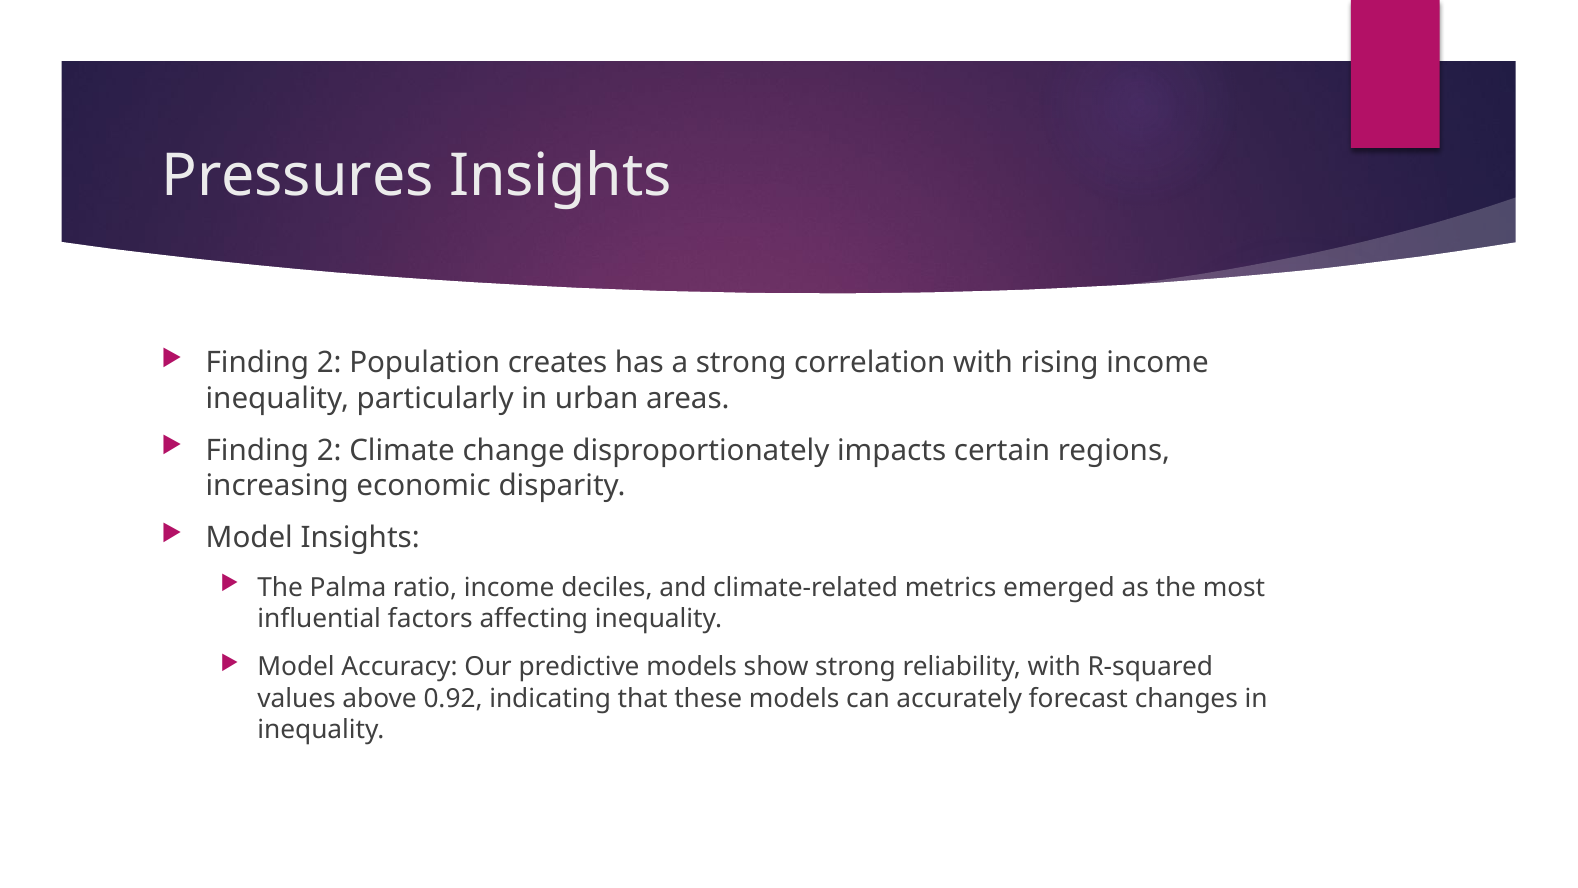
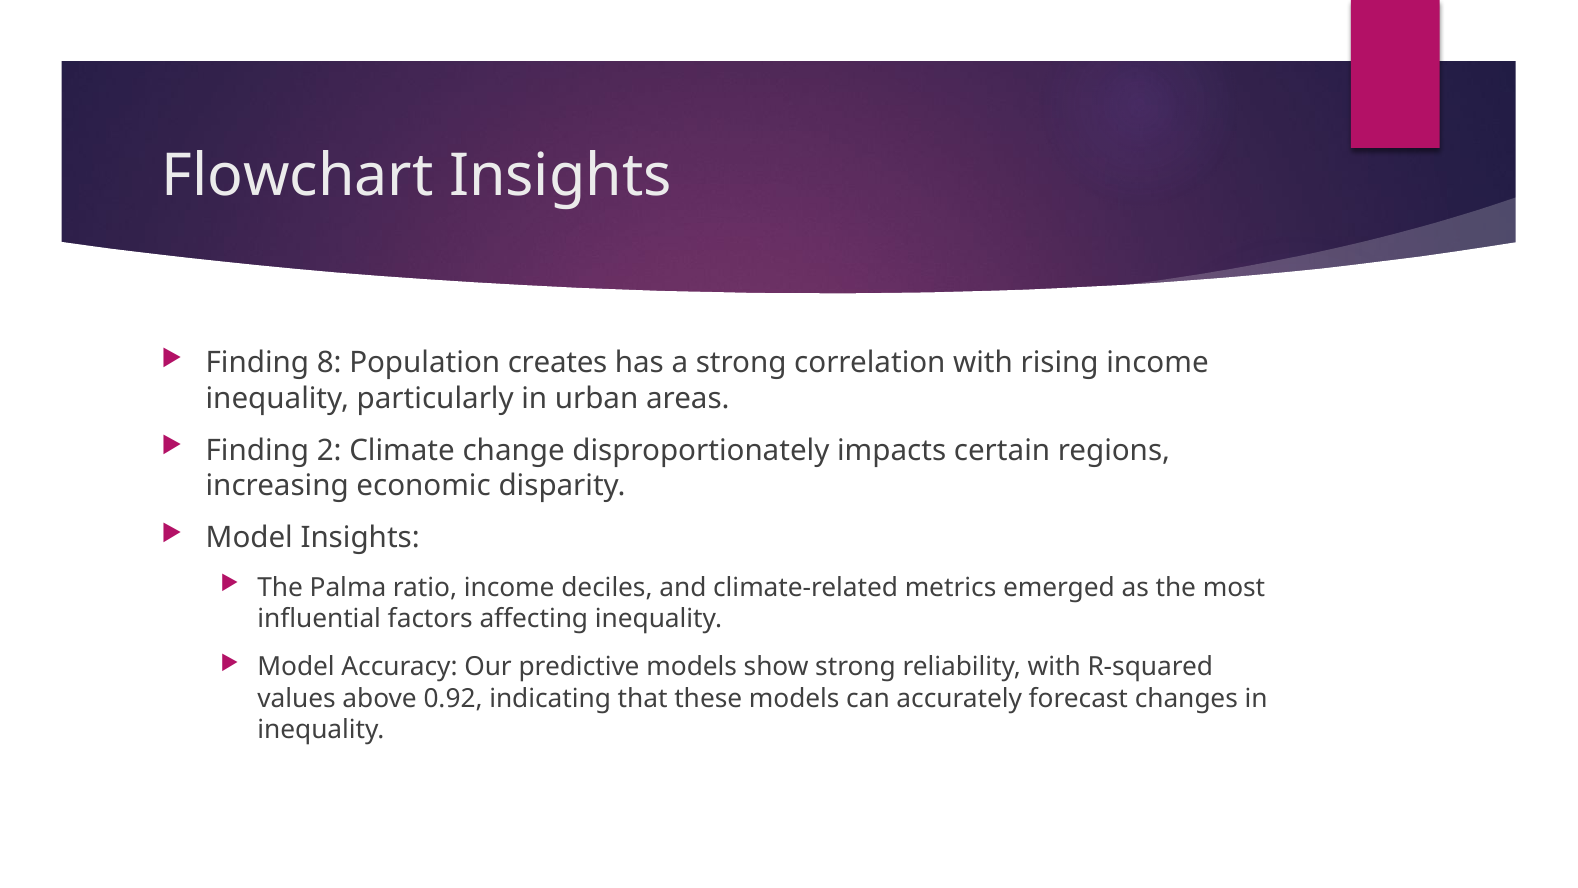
Pressures: Pressures -> Flowchart
2 at (329, 363): 2 -> 8
